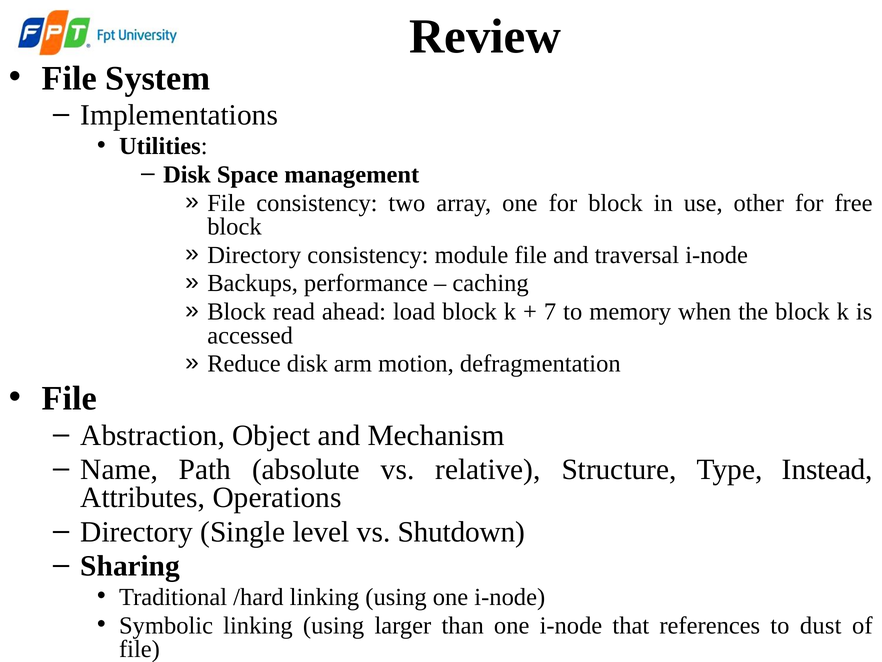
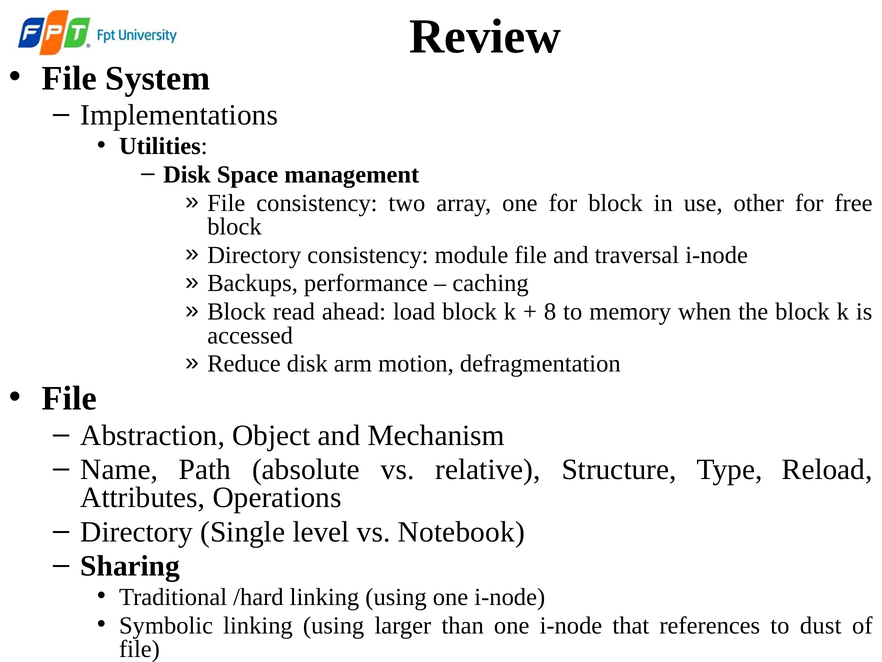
7: 7 -> 8
Instead: Instead -> Reload
Shutdown: Shutdown -> Notebook
